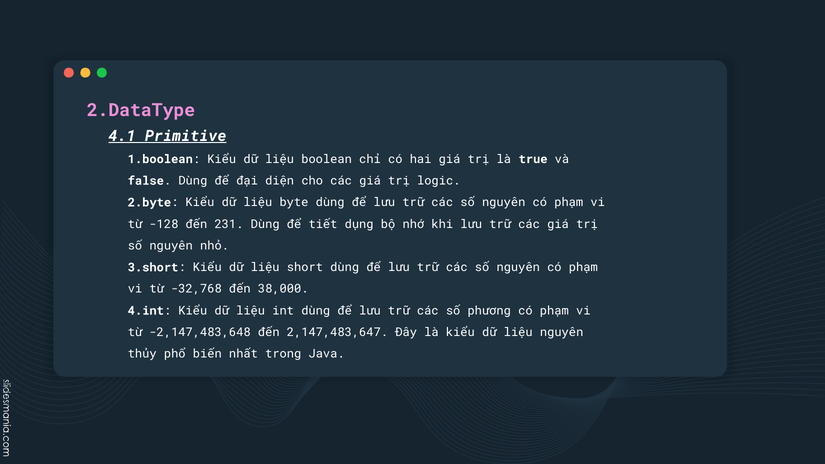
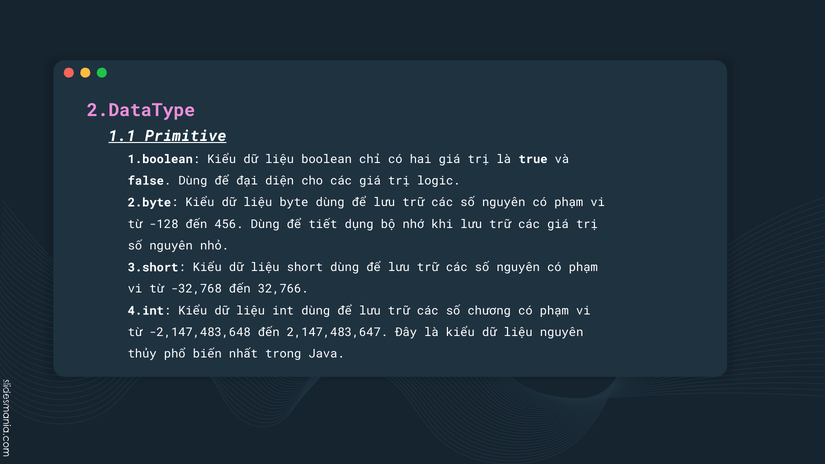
4.1: 4.1 -> 1.1
231: 231 -> 456
38,000: 38,000 -> 32,766
phương: phương -> chương
